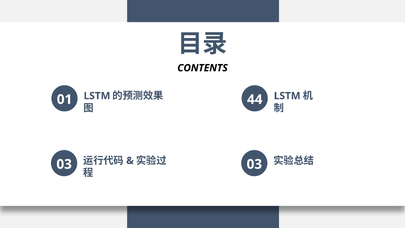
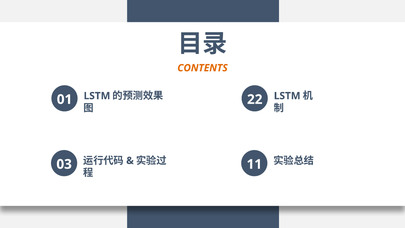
CONTENTS colour: black -> orange
44: 44 -> 22
03 03: 03 -> 11
